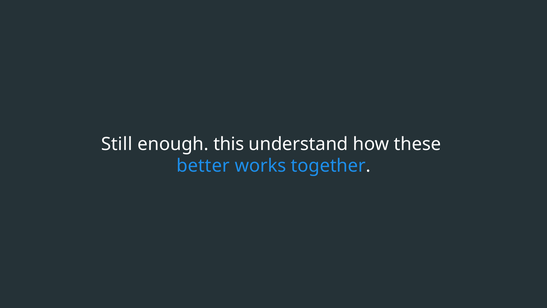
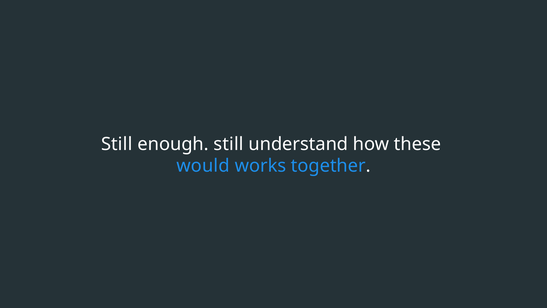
enough this: this -> still
better: better -> would
